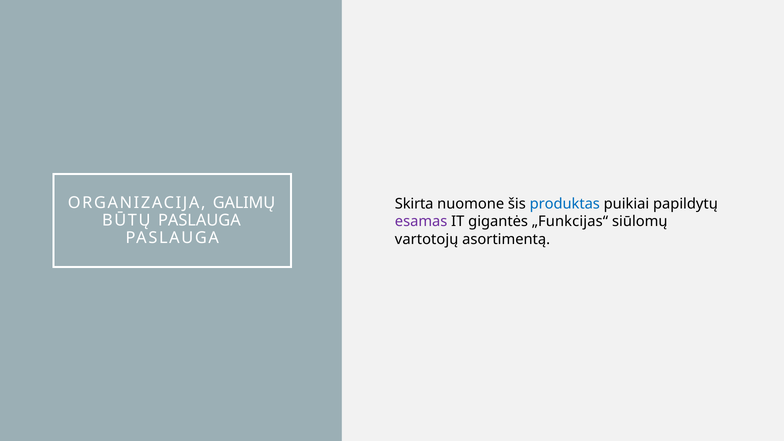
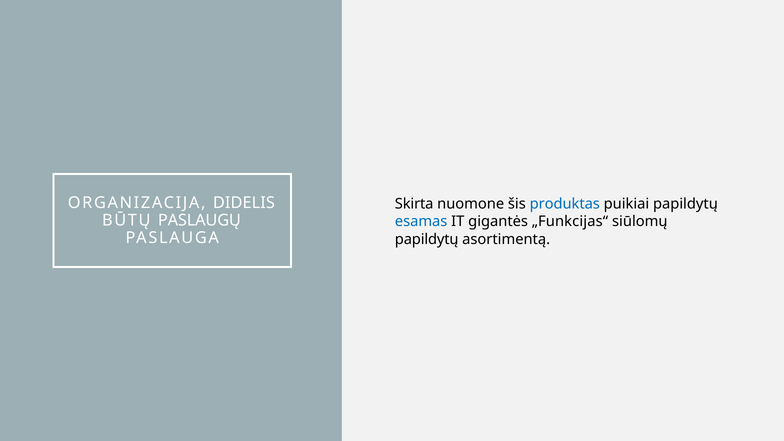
GALIMŲ: GALIMŲ -> DIDELIS
BŪTŲ PASLAUGA: PASLAUGA -> PASLAUGŲ
esamas colour: purple -> blue
vartotojų at (427, 239): vartotojų -> papildytų
